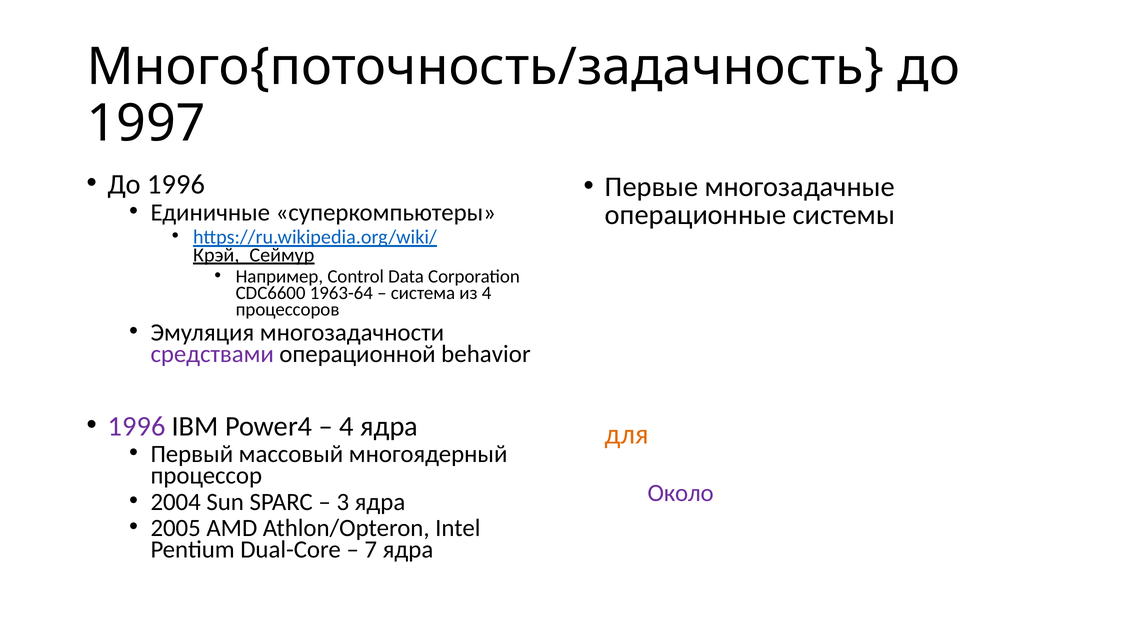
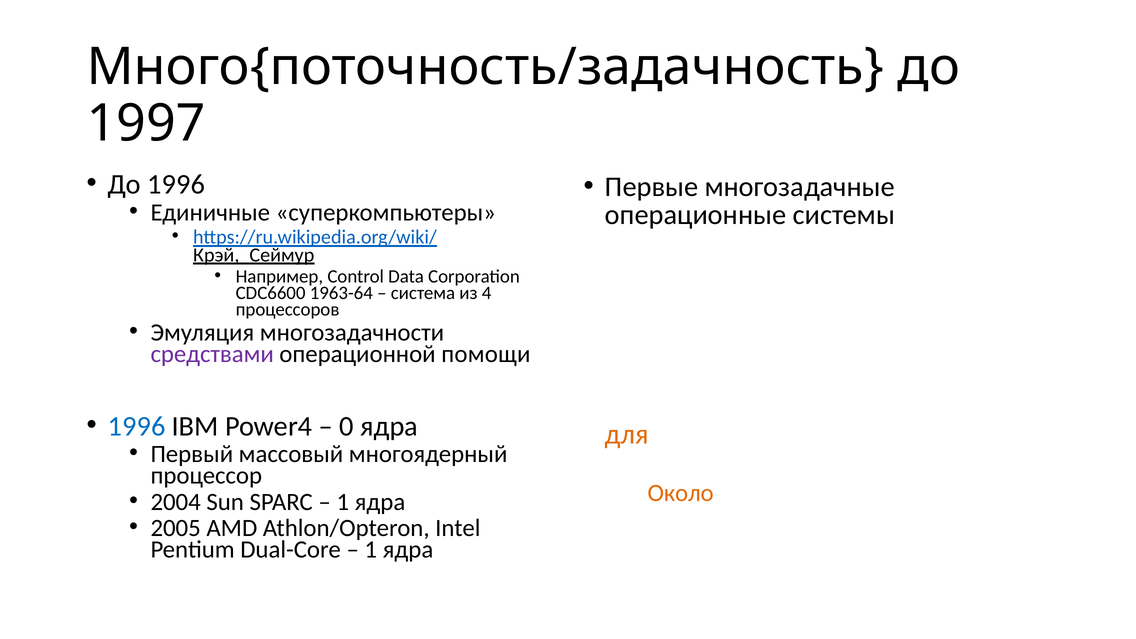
behavior: behavior -> помощи
1996 at (137, 426) colour: purple -> blue
4 at (347, 426): 4 -> 0
Около at (681, 493) colour: purple -> orange
3 at (343, 502): 3 -> 1
7 at (371, 550): 7 -> 1
